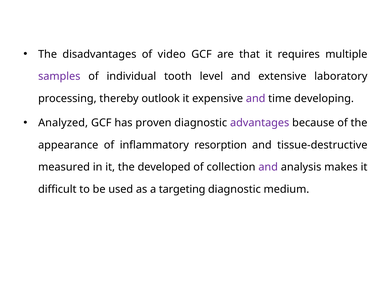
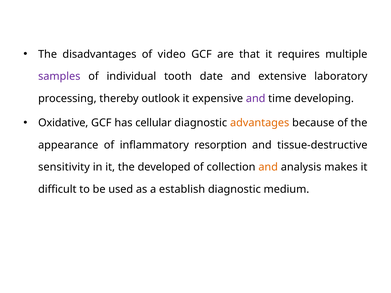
level: level -> date
Analyzed: Analyzed -> Oxidative
proven: proven -> cellular
advantages colour: purple -> orange
measured: measured -> sensitivity
and at (268, 167) colour: purple -> orange
targeting: targeting -> establish
